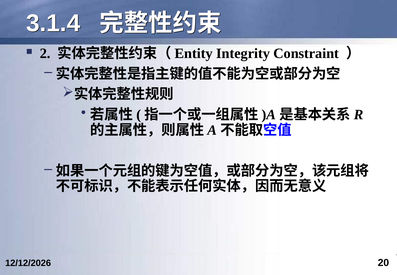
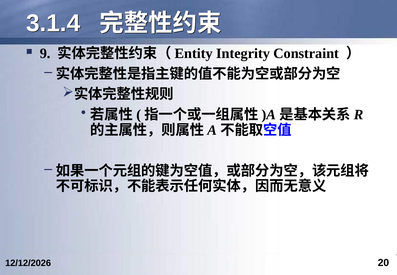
2: 2 -> 9
